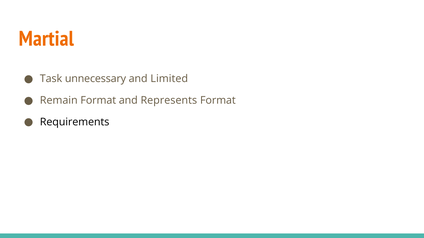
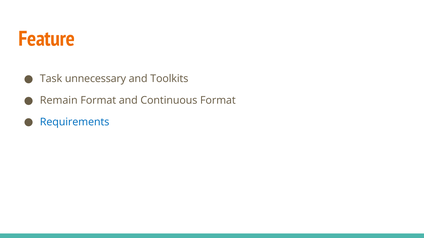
Martial: Martial -> Feature
Limited: Limited -> Toolkits
Represents: Represents -> Continuous
Requirements colour: black -> blue
